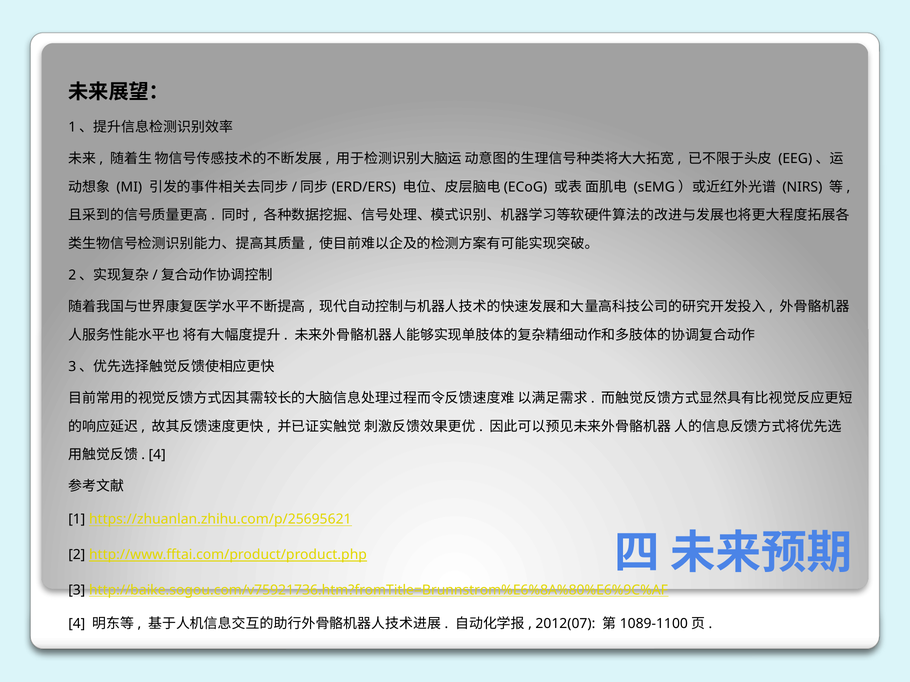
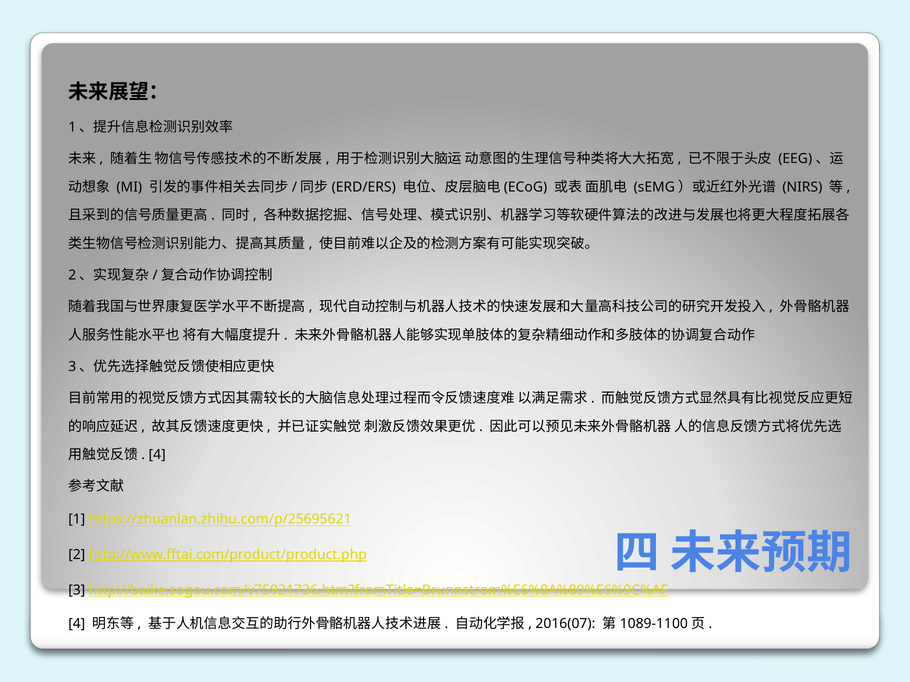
2012(07: 2012(07 -> 2016(07
